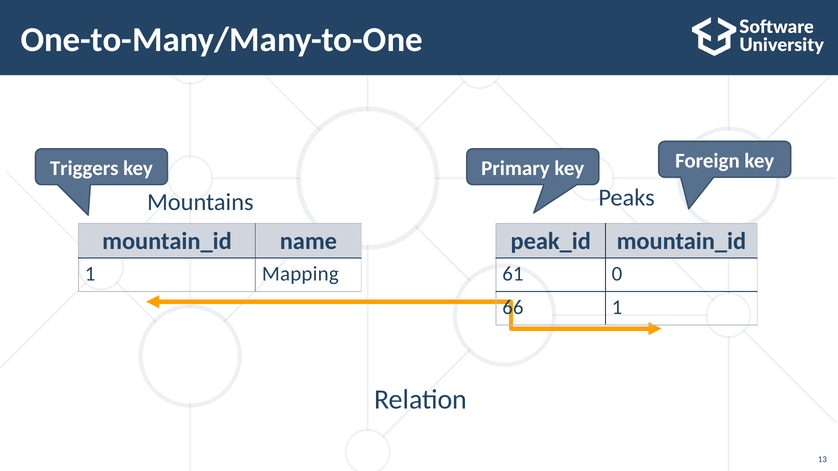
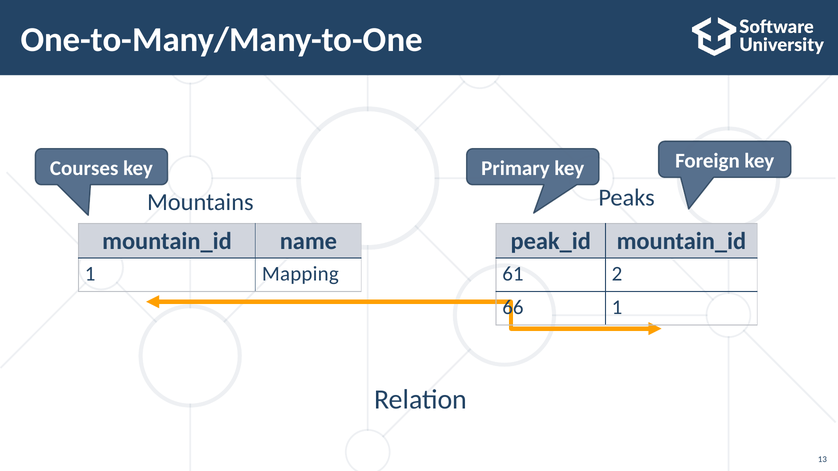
Triggers: Triggers -> Courses
0: 0 -> 2
